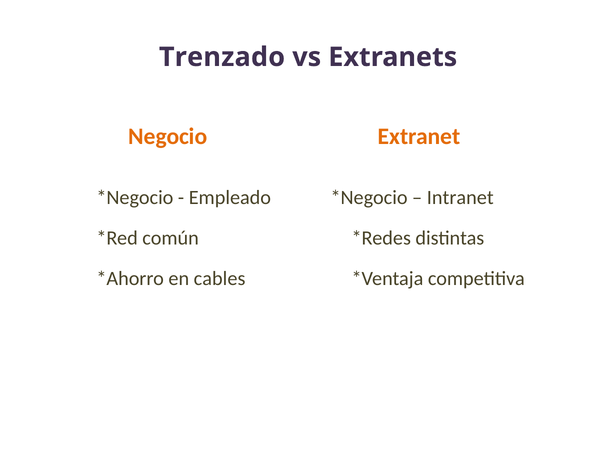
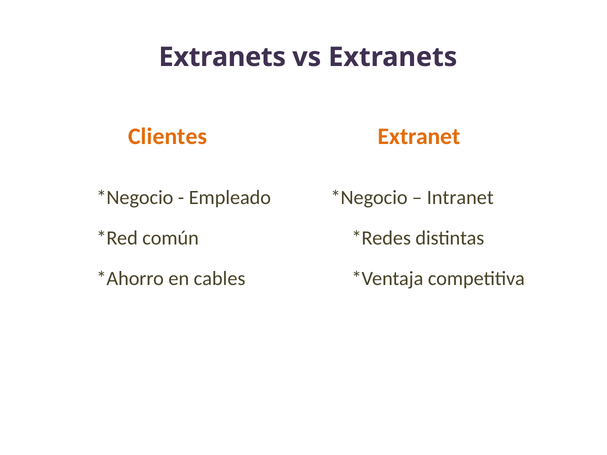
Trenzado at (222, 57): Trenzado -> Extranets
Negocio: Negocio -> Clientes
